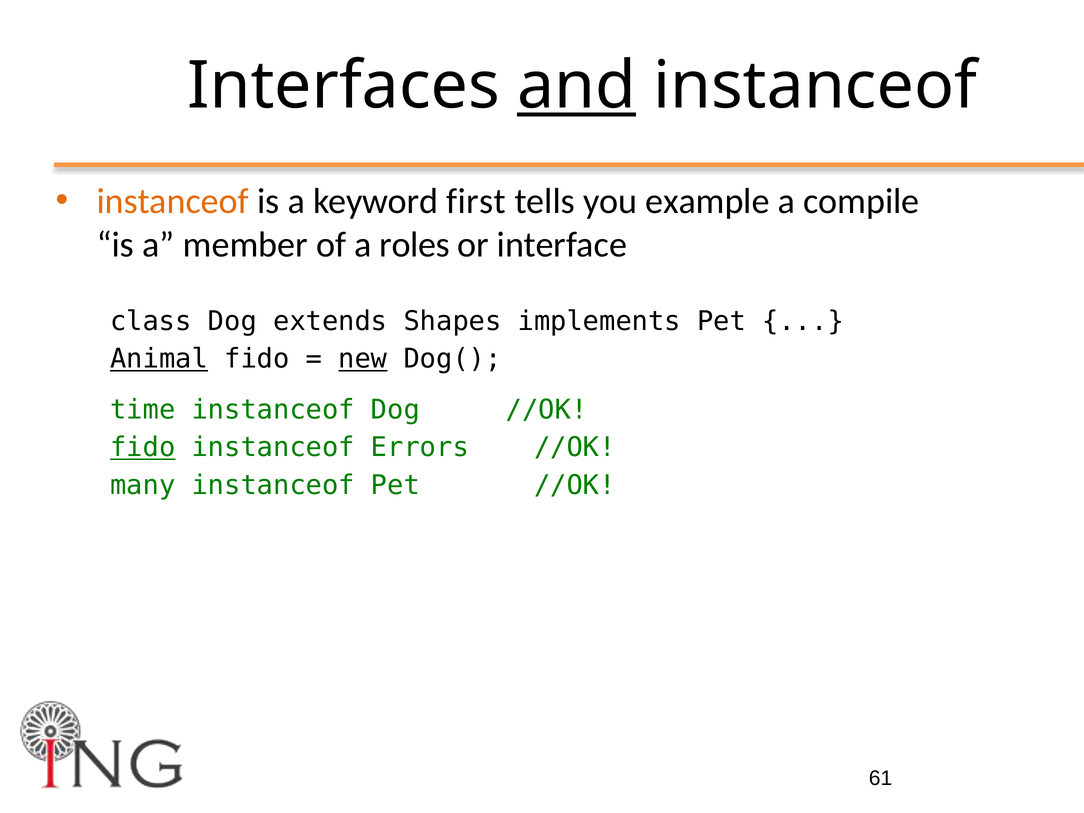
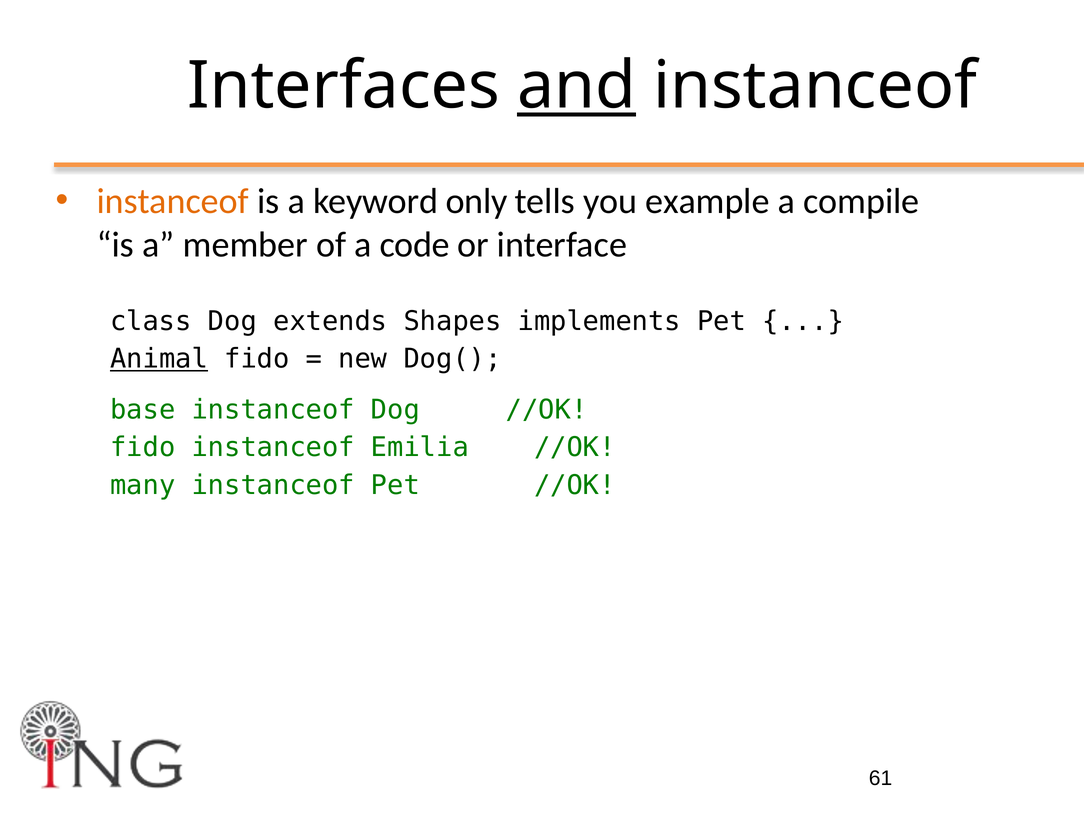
first: first -> only
roles: roles -> code
new underline: present -> none
time: time -> base
fido at (143, 448) underline: present -> none
Errors: Errors -> Emilia
